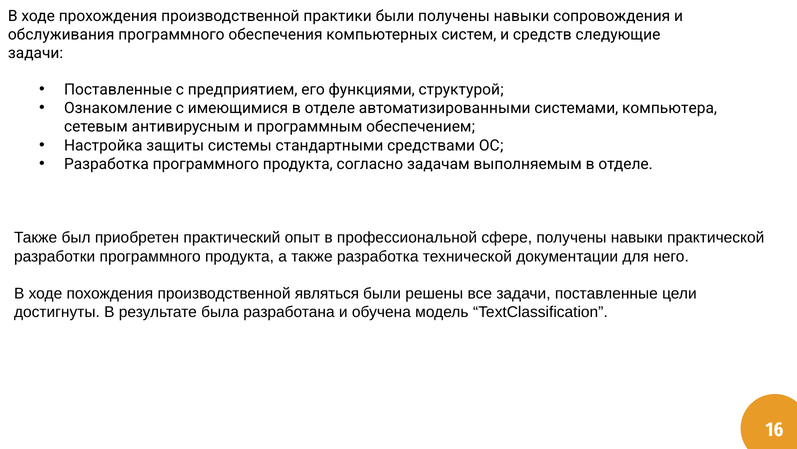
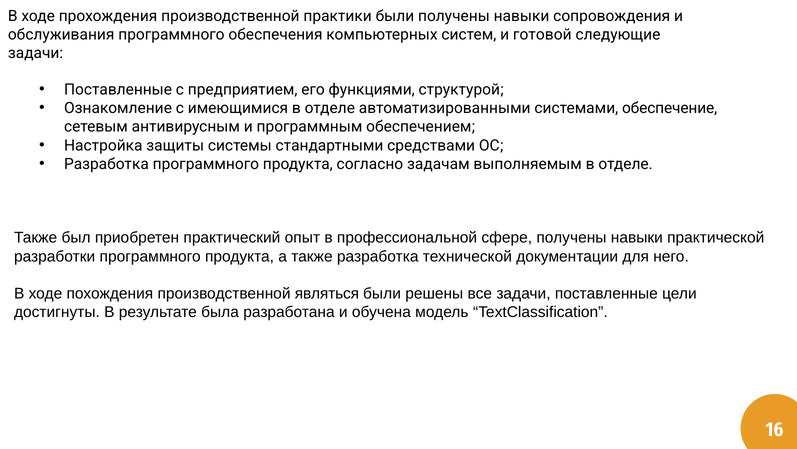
средств: средств -> готовой
компьютера: компьютера -> обеспечение
